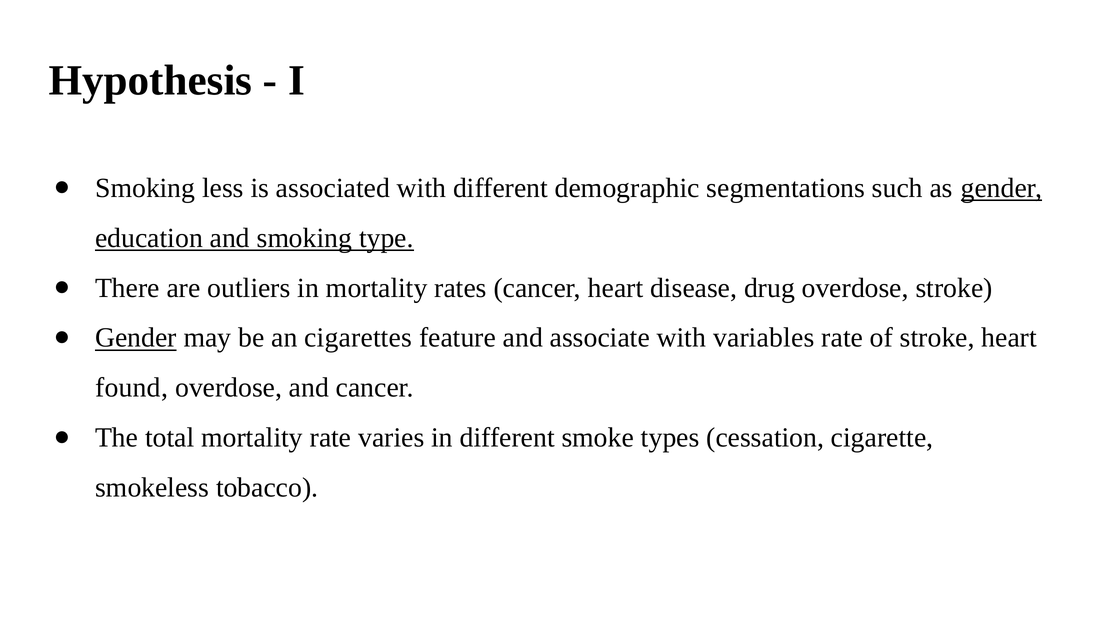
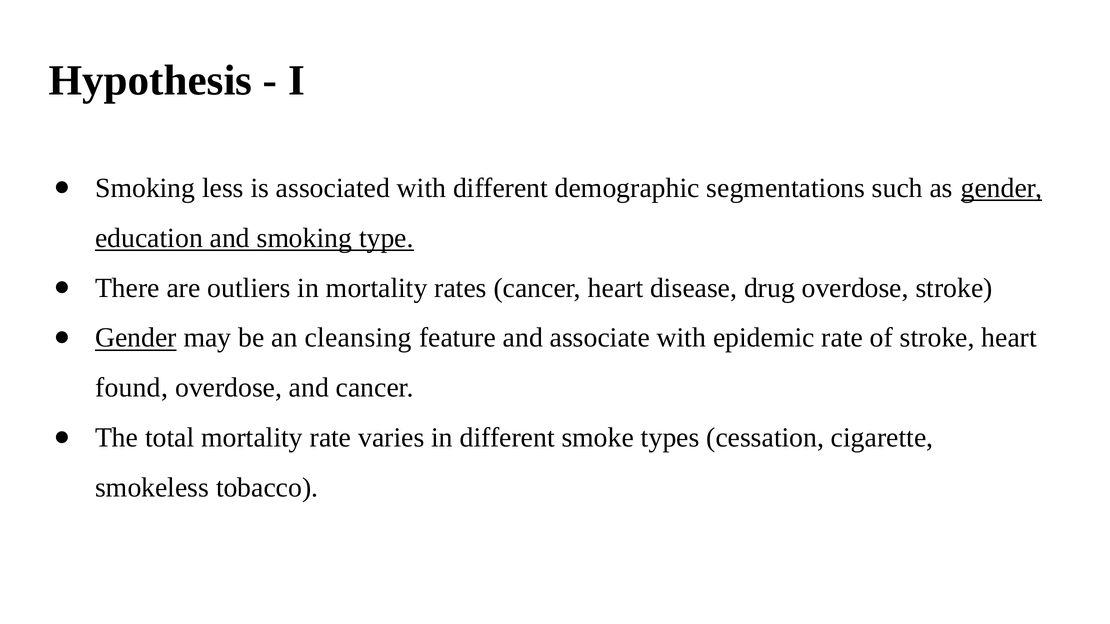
cigarettes: cigarettes -> cleansing
variables: variables -> epidemic
